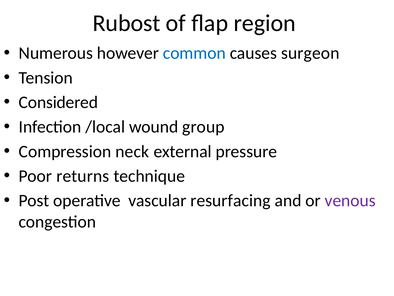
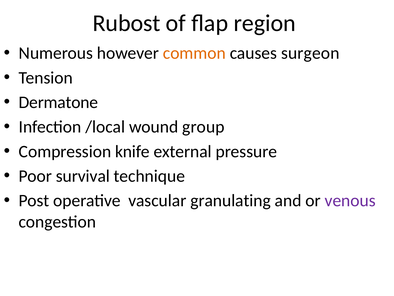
common colour: blue -> orange
Considered: Considered -> Dermatone
neck: neck -> knife
returns: returns -> survival
resurfacing: resurfacing -> granulating
